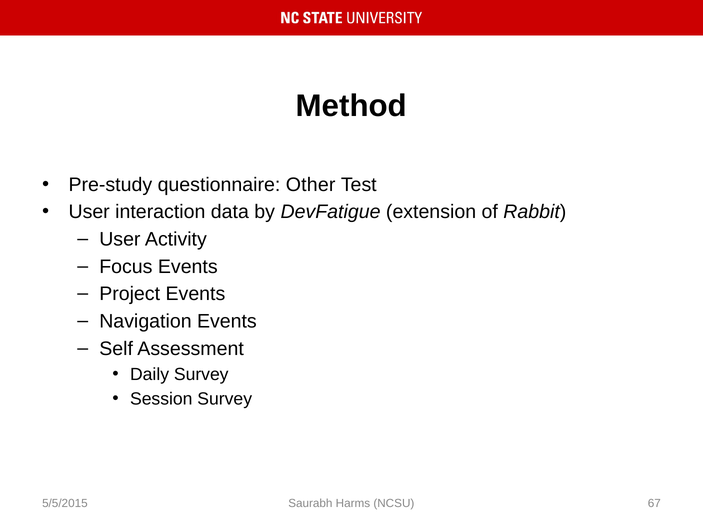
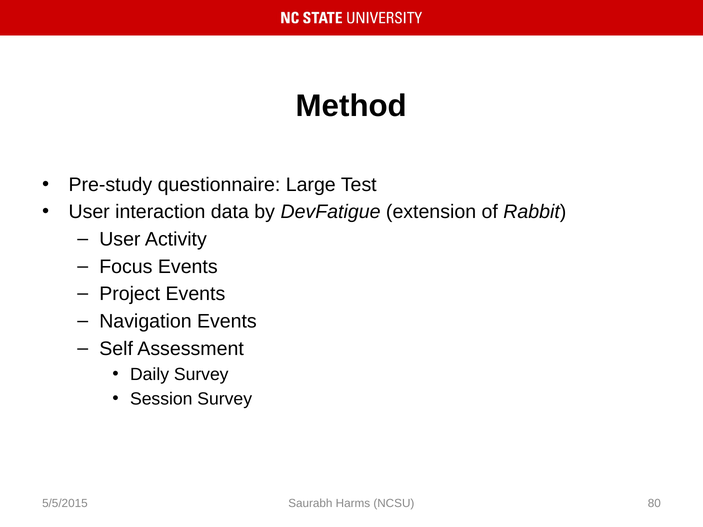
Other: Other -> Large
67: 67 -> 80
